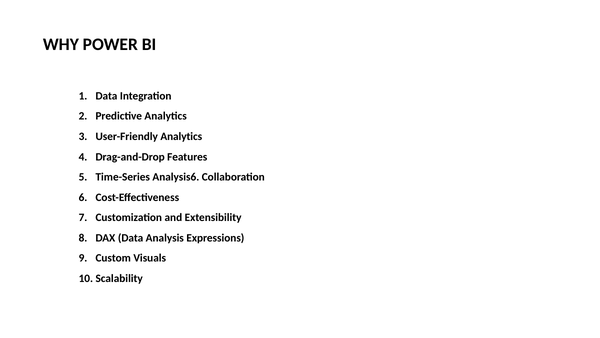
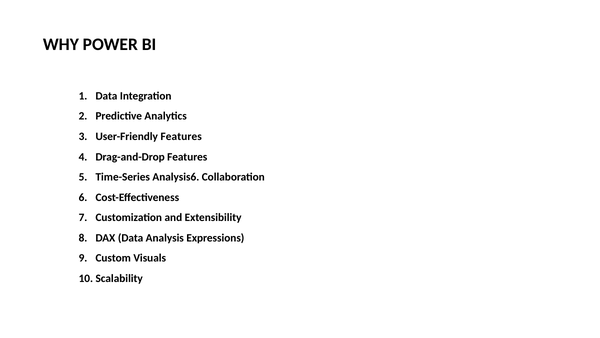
User-Friendly Analytics: Analytics -> Features
